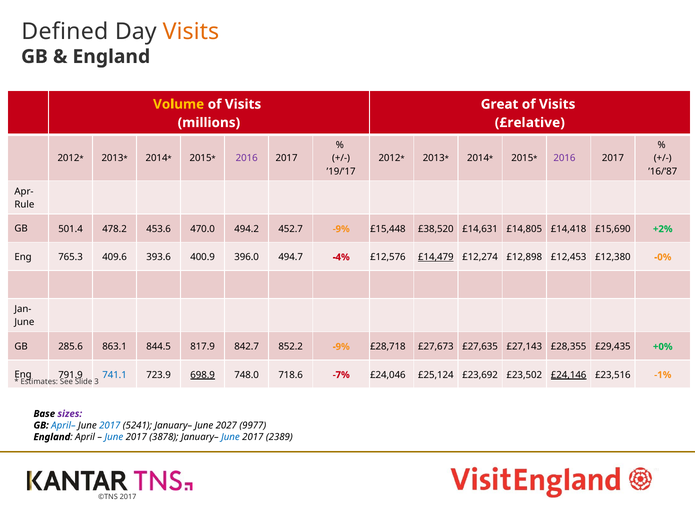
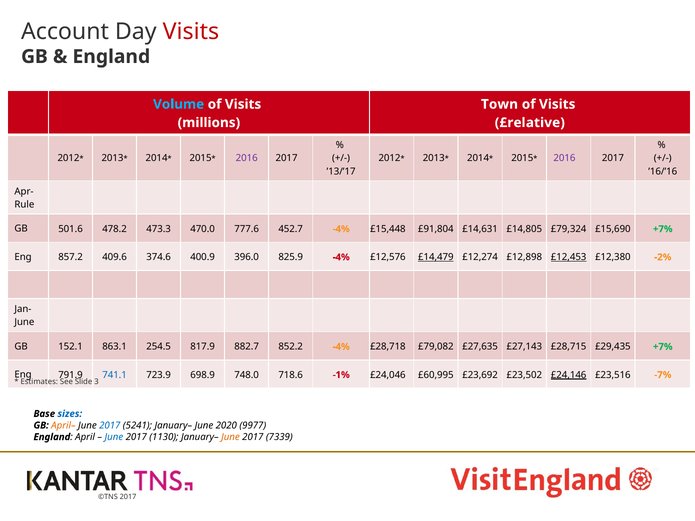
Defined: Defined -> Account
Visits at (191, 31) colour: orange -> red
Volume colour: yellow -> light blue
Great: Great -> Town
’19/’17: ’19/’17 -> ’13/’17
’16/’87: ’16/’87 -> ’16/’16
501.4: 501.4 -> 501.6
453.6: 453.6 -> 473.3
494.2: 494.2 -> 777.6
452.7 -9%: -9% -> -4%
£38,520: £38,520 -> £91,804
£14,418: £14,418 -> £79,324
£15,690 +2%: +2% -> +7%
765.3: 765.3 -> 857.2
393.6: 393.6 -> 374.6
494.7: 494.7 -> 825.9
£12,453 underline: none -> present
-0%: -0% -> -2%
285.6: 285.6 -> 152.1
844.5: 844.5 -> 254.5
842.7: 842.7 -> 882.7
852.2 -9%: -9% -> -4%
£27,673: £27,673 -> £79,082
£28,355: £28,355 -> £28,715
£29,435 +0%: +0% -> +7%
698.9 underline: present -> none
-7%: -7% -> -1%
£25,124: £25,124 -> £60,995
-1%: -1% -> -7%
sizes colour: purple -> blue
April– colour: blue -> orange
2027: 2027 -> 2020
3878: 3878 -> 1130
June at (230, 437) colour: blue -> orange
2389: 2389 -> 7339
